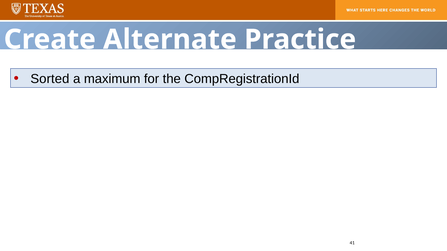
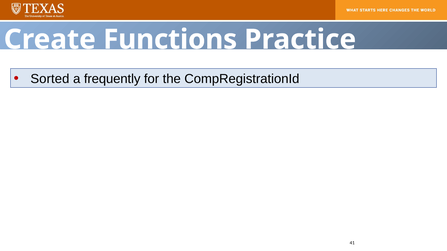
Alternate: Alternate -> Functions
maximum: maximum -> frequently
